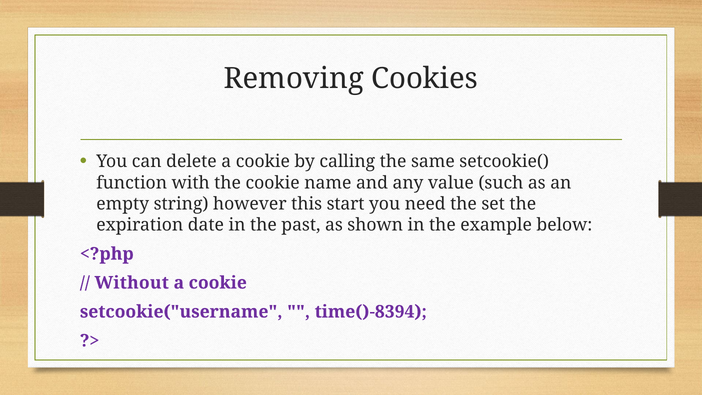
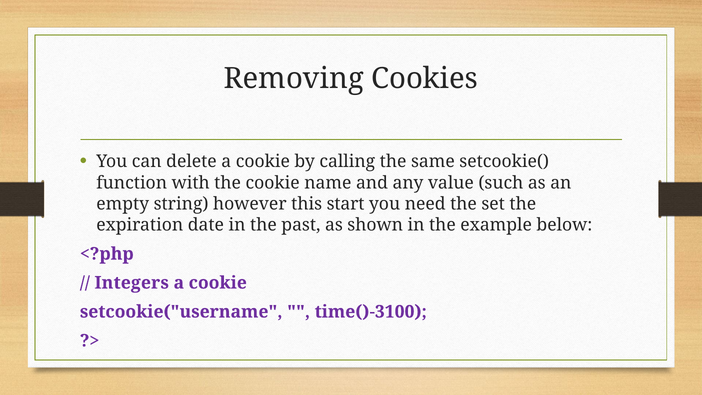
Without: Without -> Integers
time()-8394: time()-8394 -> time()-3100
